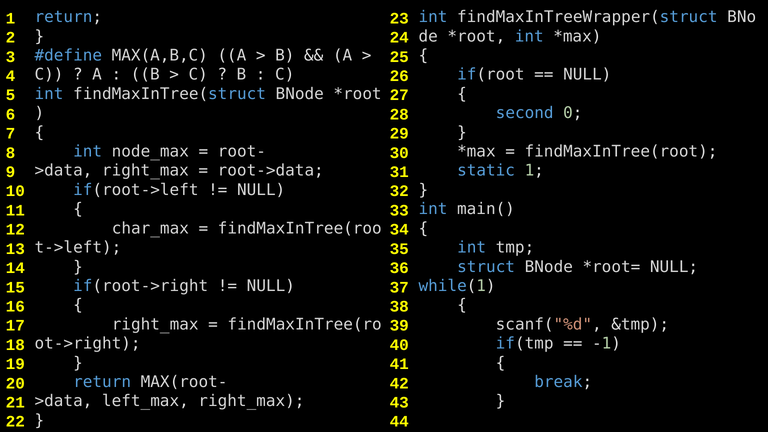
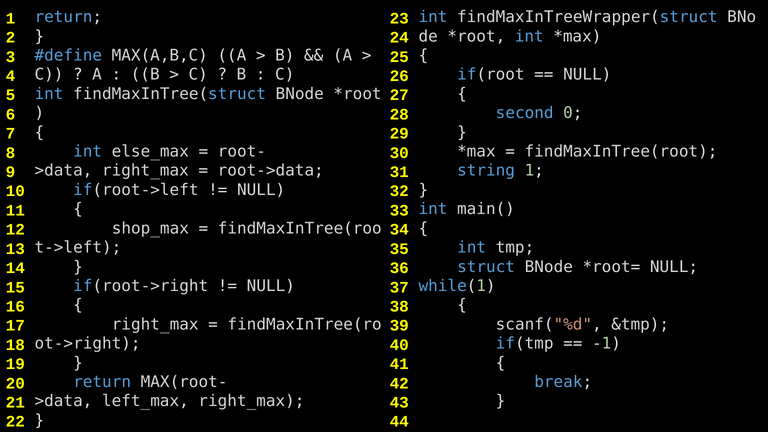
node_max: node_max -> else_max
static: static -> string
char_max: char_max -> shop_max
